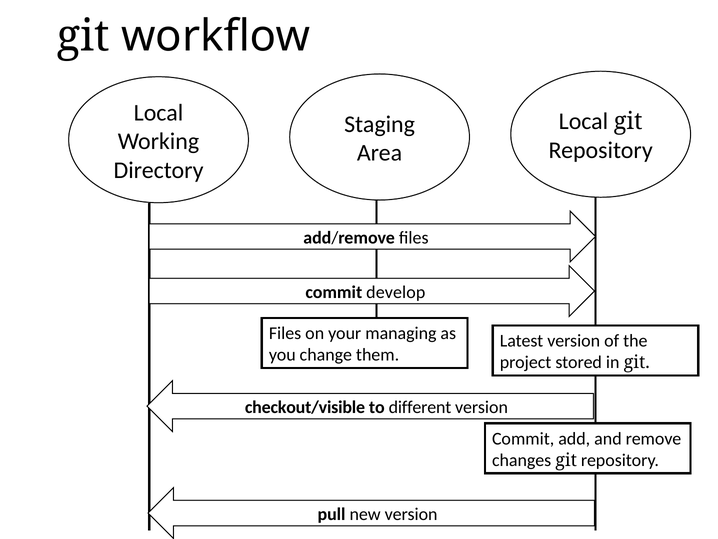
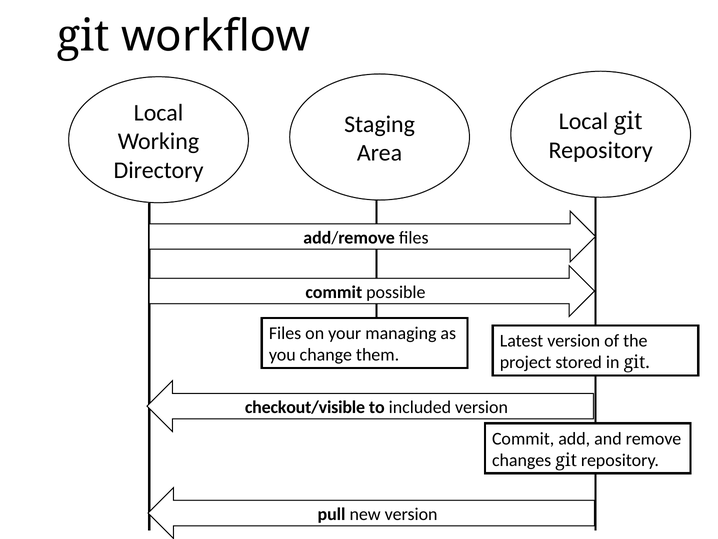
develop: develop -> possible
different: different -> included
